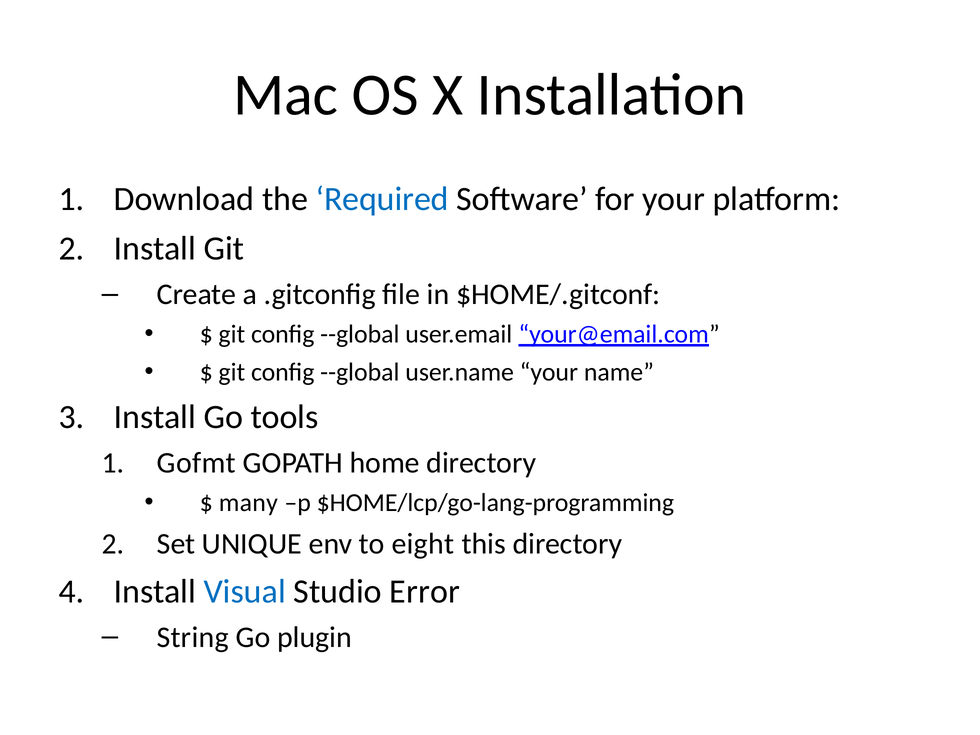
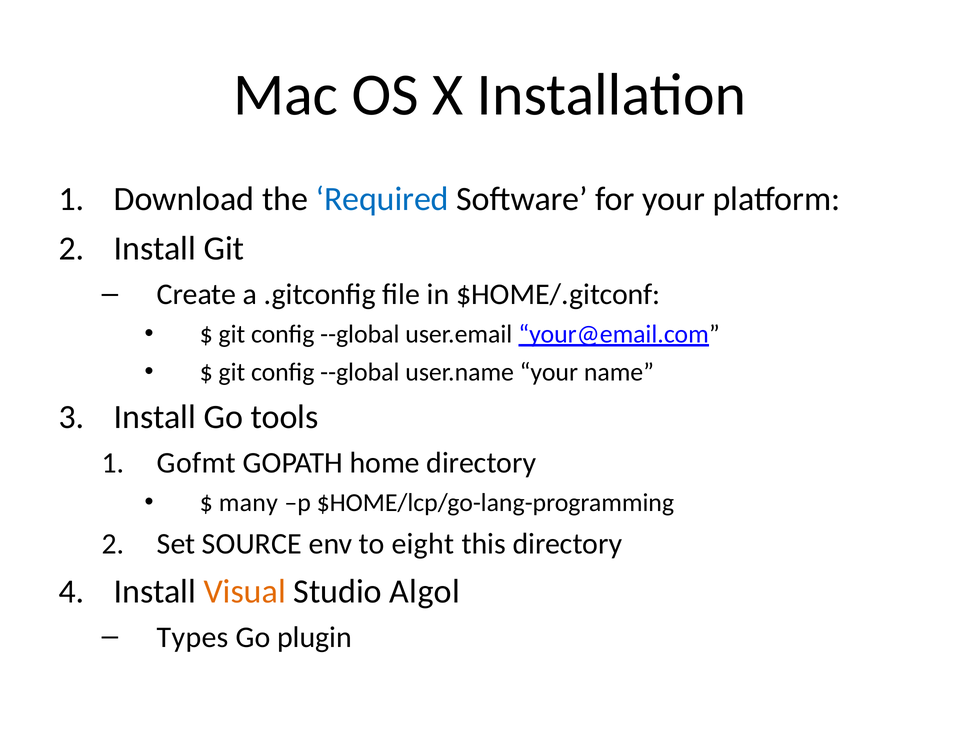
UNIQUE: UNIQUE -> SOURCE
Visual colour: blue -> orange
Error: Error -> Algol
String: String -> Types
